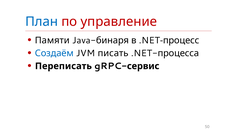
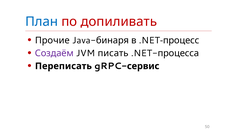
управление: управление -> допиливать
Памяти: Памяти -> Прочие
Создаём colour: blue -> purple
